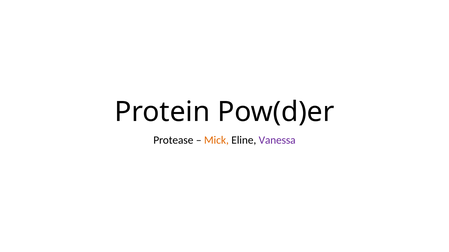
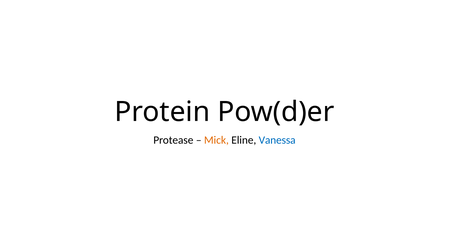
Vanessa colour: purple -> blue
